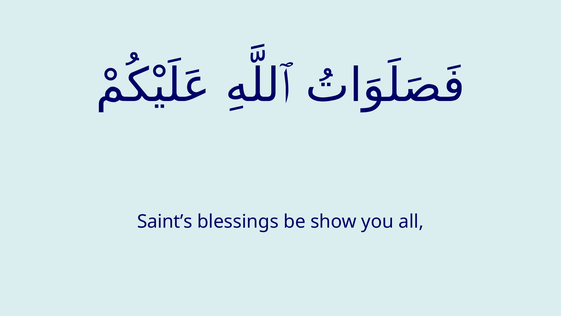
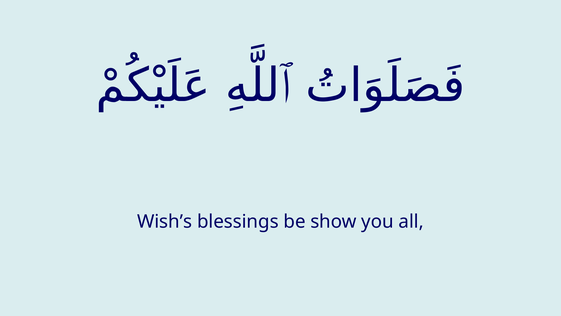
Saint’s: Saint’s -> Wish’s
